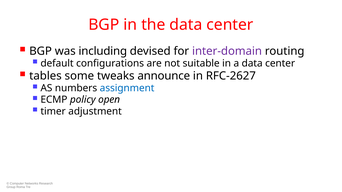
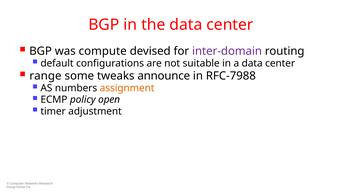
including: including -> compute
tables: tables -> range
RFC-2627: RFC-2627 -> RFC-7988
assignment colour: blue -> orange
